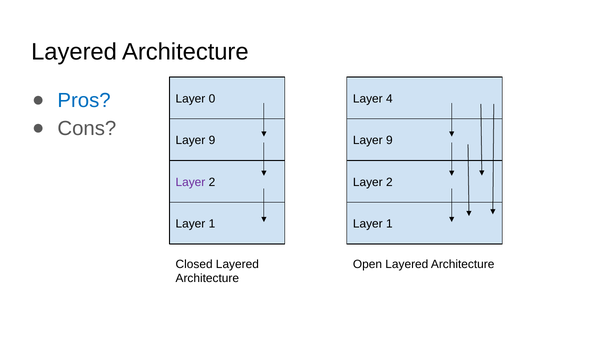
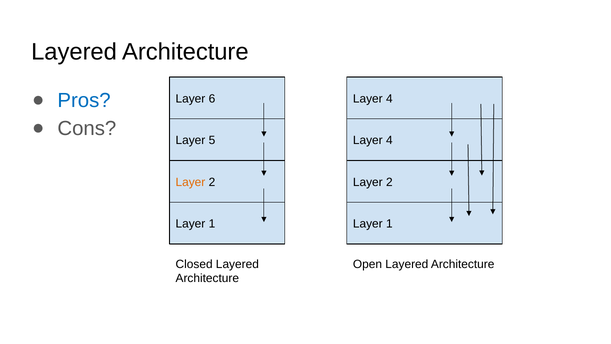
0: 0 -> 6
9 at (212, 140): 9 -> 5
9 at (389, 140): 9 -> 4
Layer at (190, 182) colour: purple -> orange
